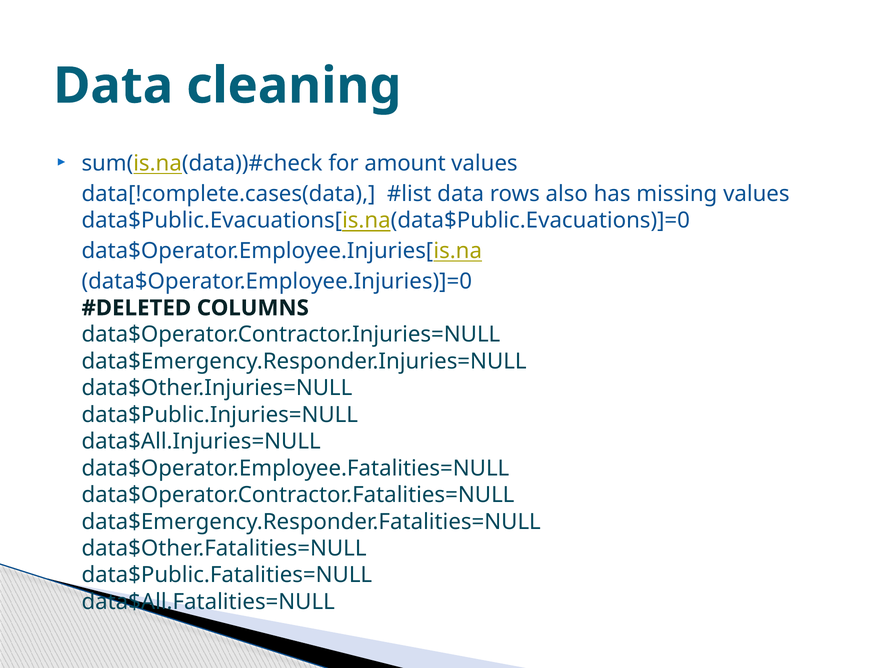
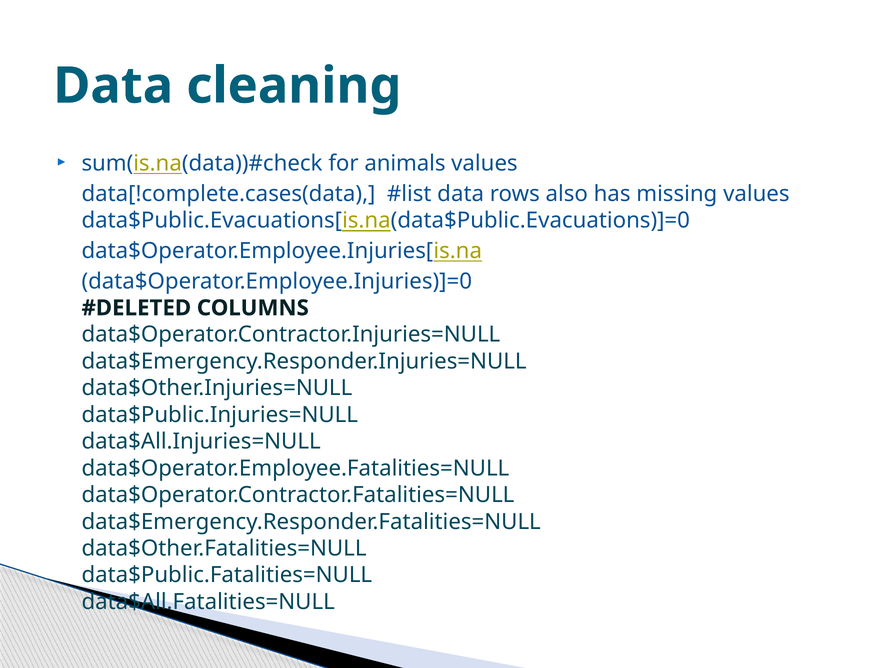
amount: amount -> animals
